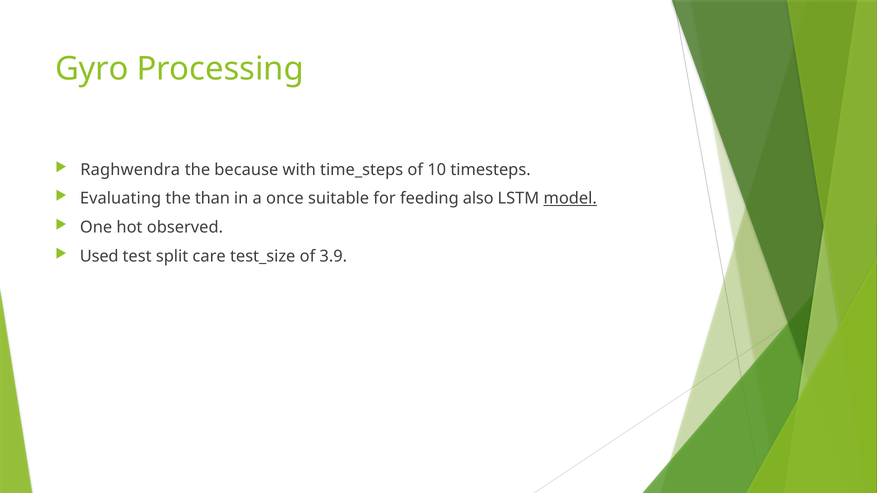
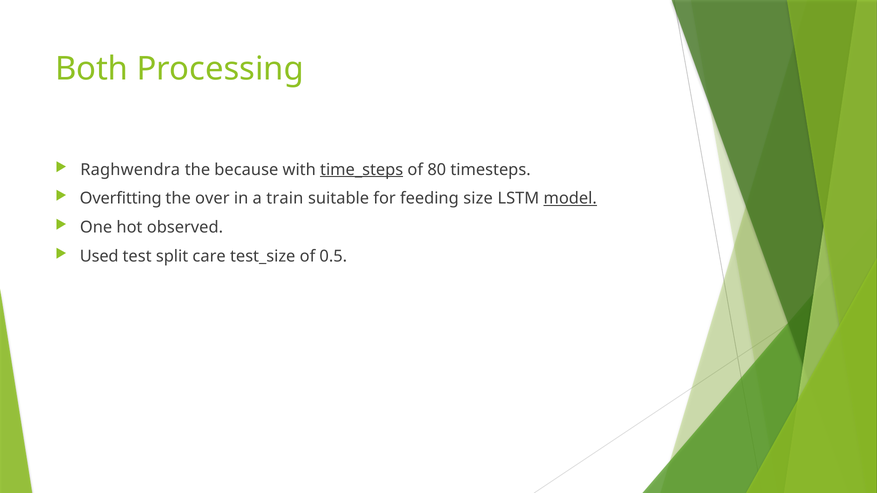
Gyro: Gyro -> Both
time_steps underline: none -> present
10: 10 -> 80
Evaluating: Evaluating -> Overfitting
than: than -> over
once: once -> train
also: also -> size
3.9: 3.9 -> 0.5
